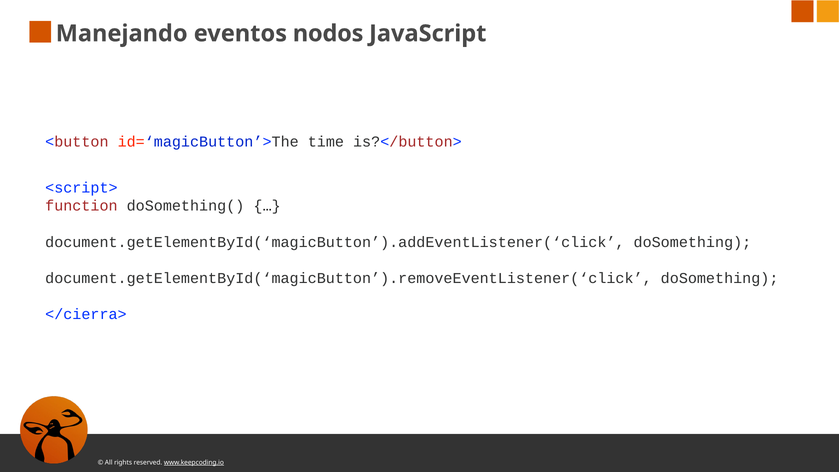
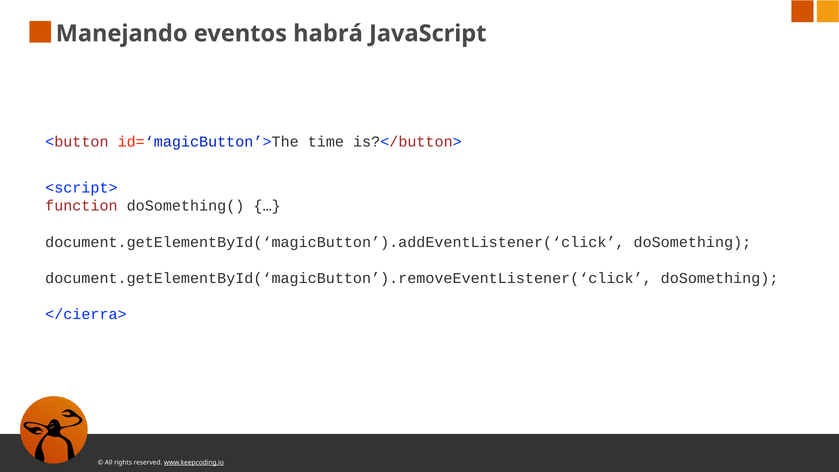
nodos: nodos -> habrá
